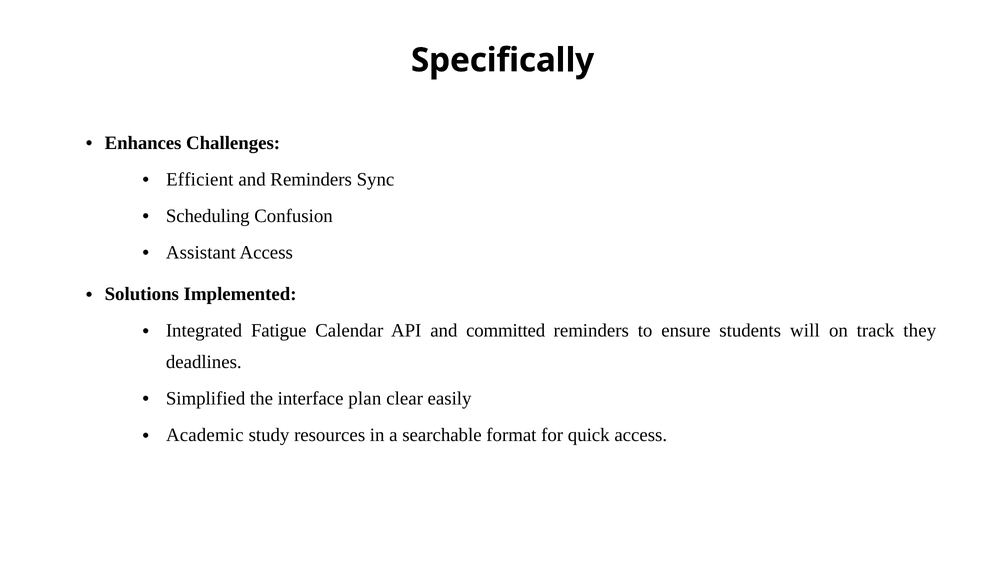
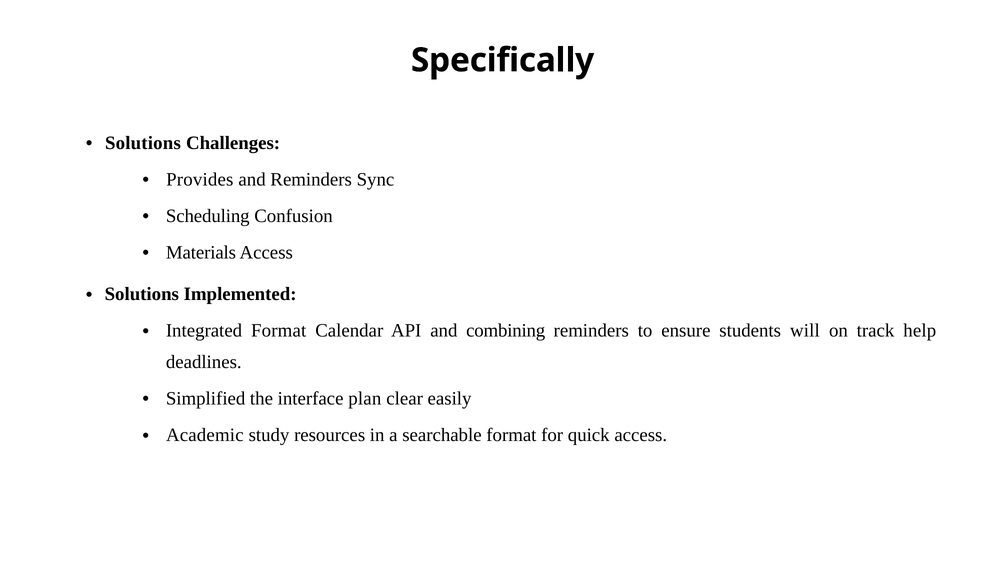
Enhances at (143, 143): Enhances -> Solutions
Efficient: Efficient -> Provides
Assistant: Assistant -> Materials
Integrated Fatigue: Fatigue -> Format
committed: committed -> combining
they: they -> help
